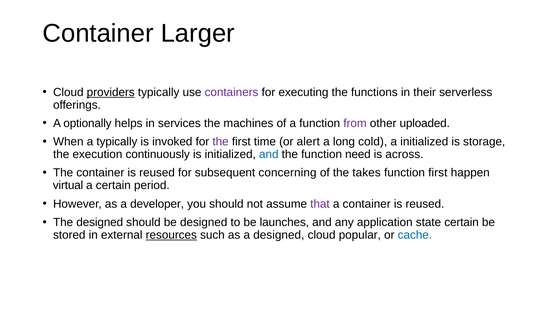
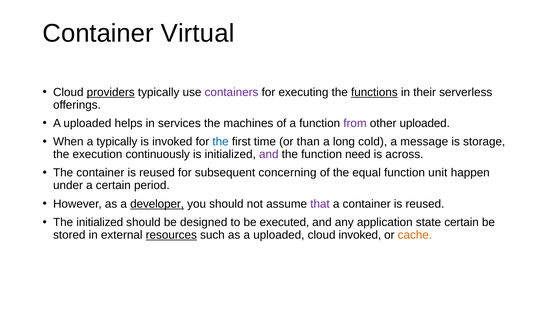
Larger: Larger -> Virtual
functions underline: none -> present
optionally at (87, 123): optionally -> uploaded
the at (221, 141) colour: purple -> blue
alert: alert -> than
a initialized: initialized -> message
and at (269, 154) colour: blue -> purple
takes: takes -> equal
function first: first -> unit
virtual: virtual -> under
developer underline: none -> present
The designed: designed -> initialized
launches: launches -> executed
as a designed: designed -> uploaded
cloud popular: popular -> invoked
cache colour: blue -> orange
